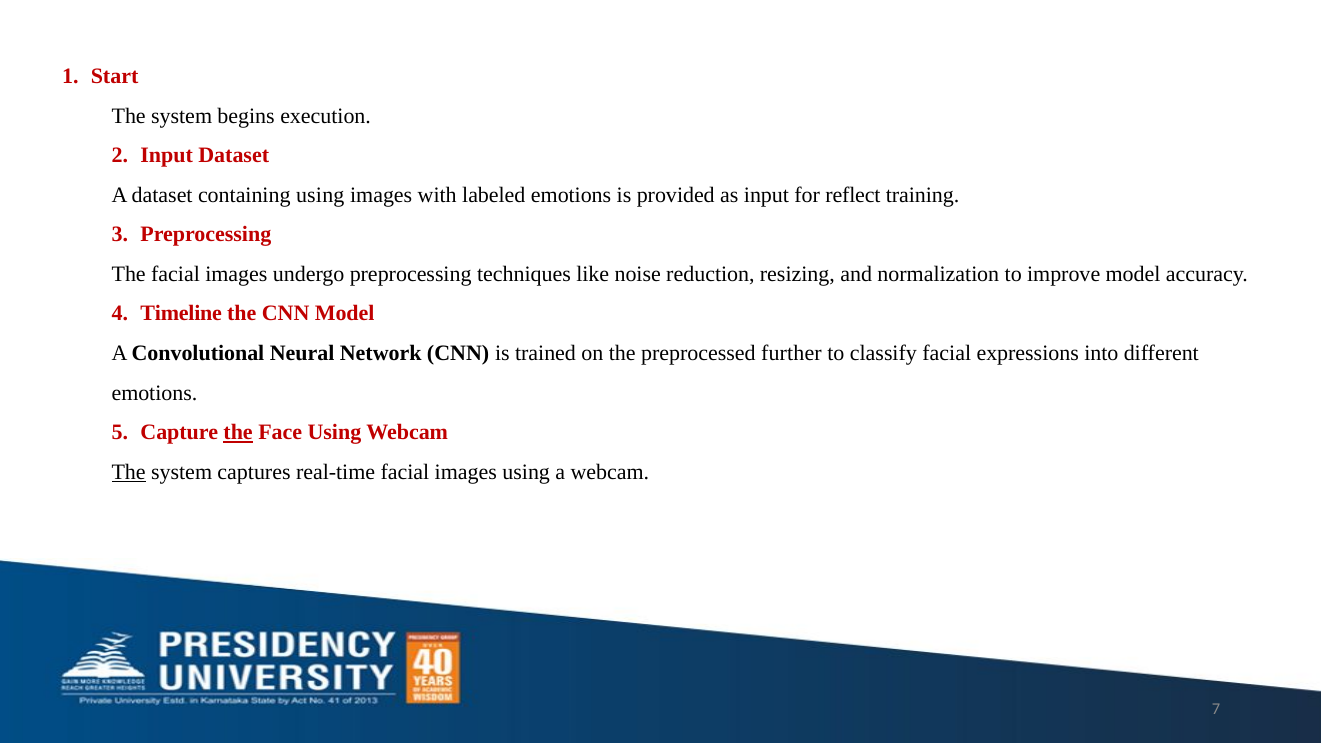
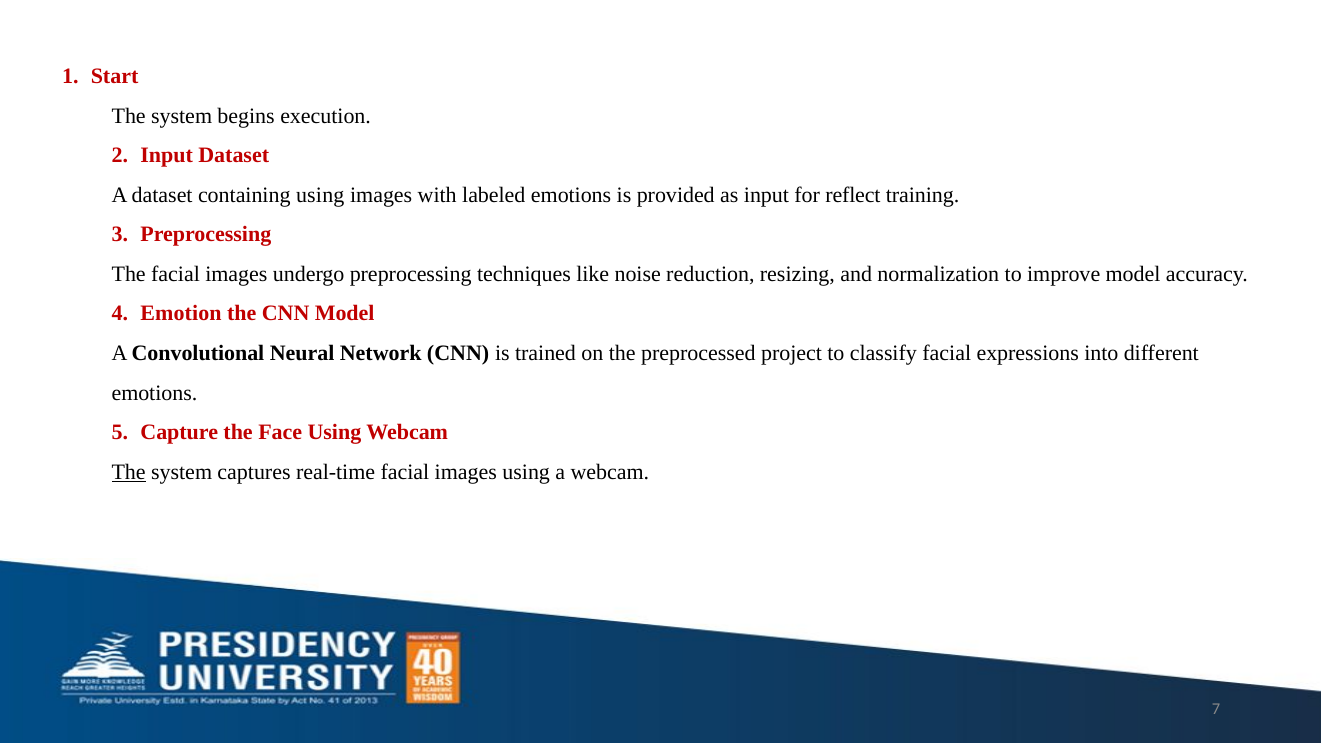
Timeline: Timeline -> Emotion
further: further -> project
the at (238, 433) underline: present -> none
